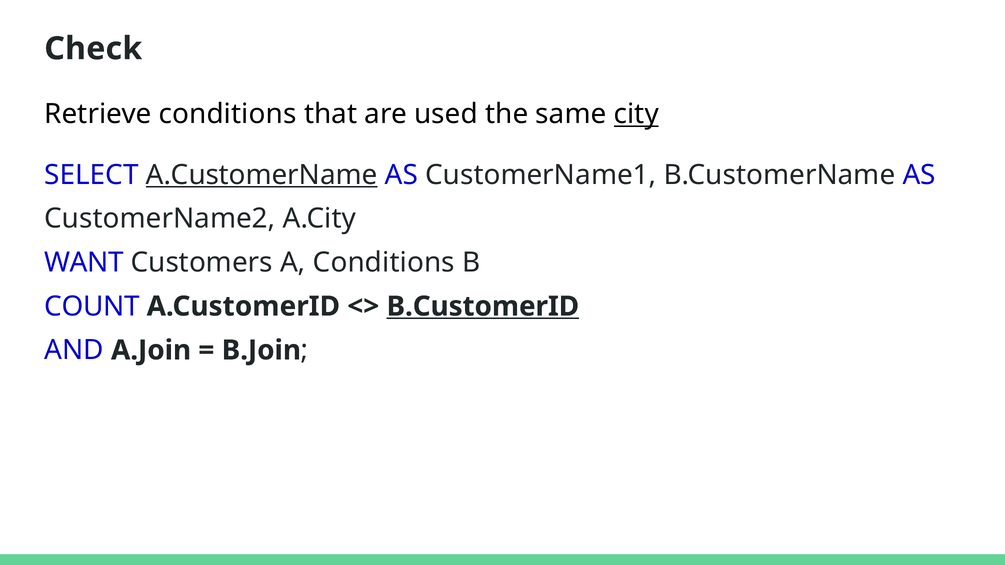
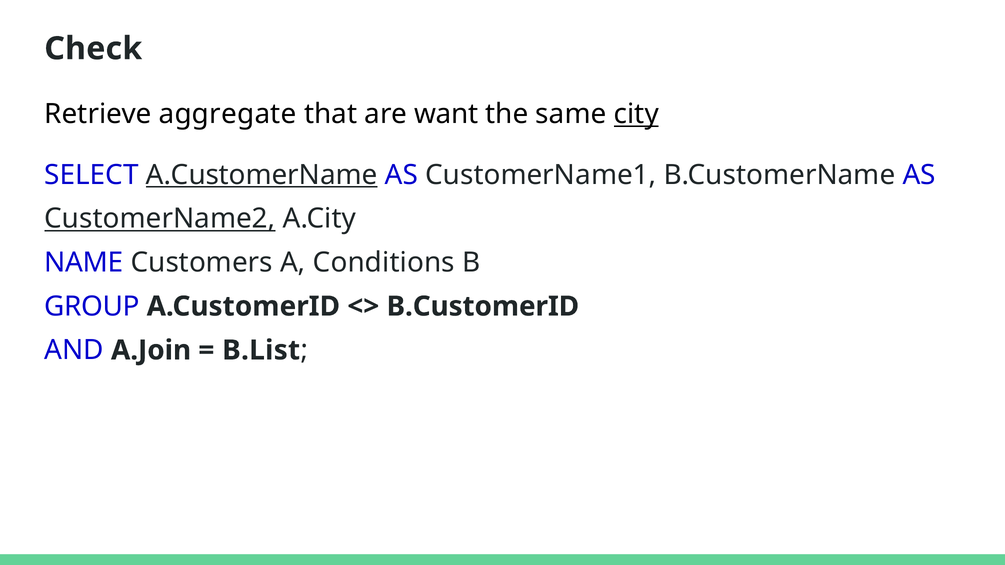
Retrieve conditions: conditions -> aggregate
used: used -> want
CustomerName2 underline: none -> present
WANT: WANT -> NAME
COUNT: COUNT -> GROUP
B.CustomerID underline: present -> none
B.Join: B.Join -> B.List
